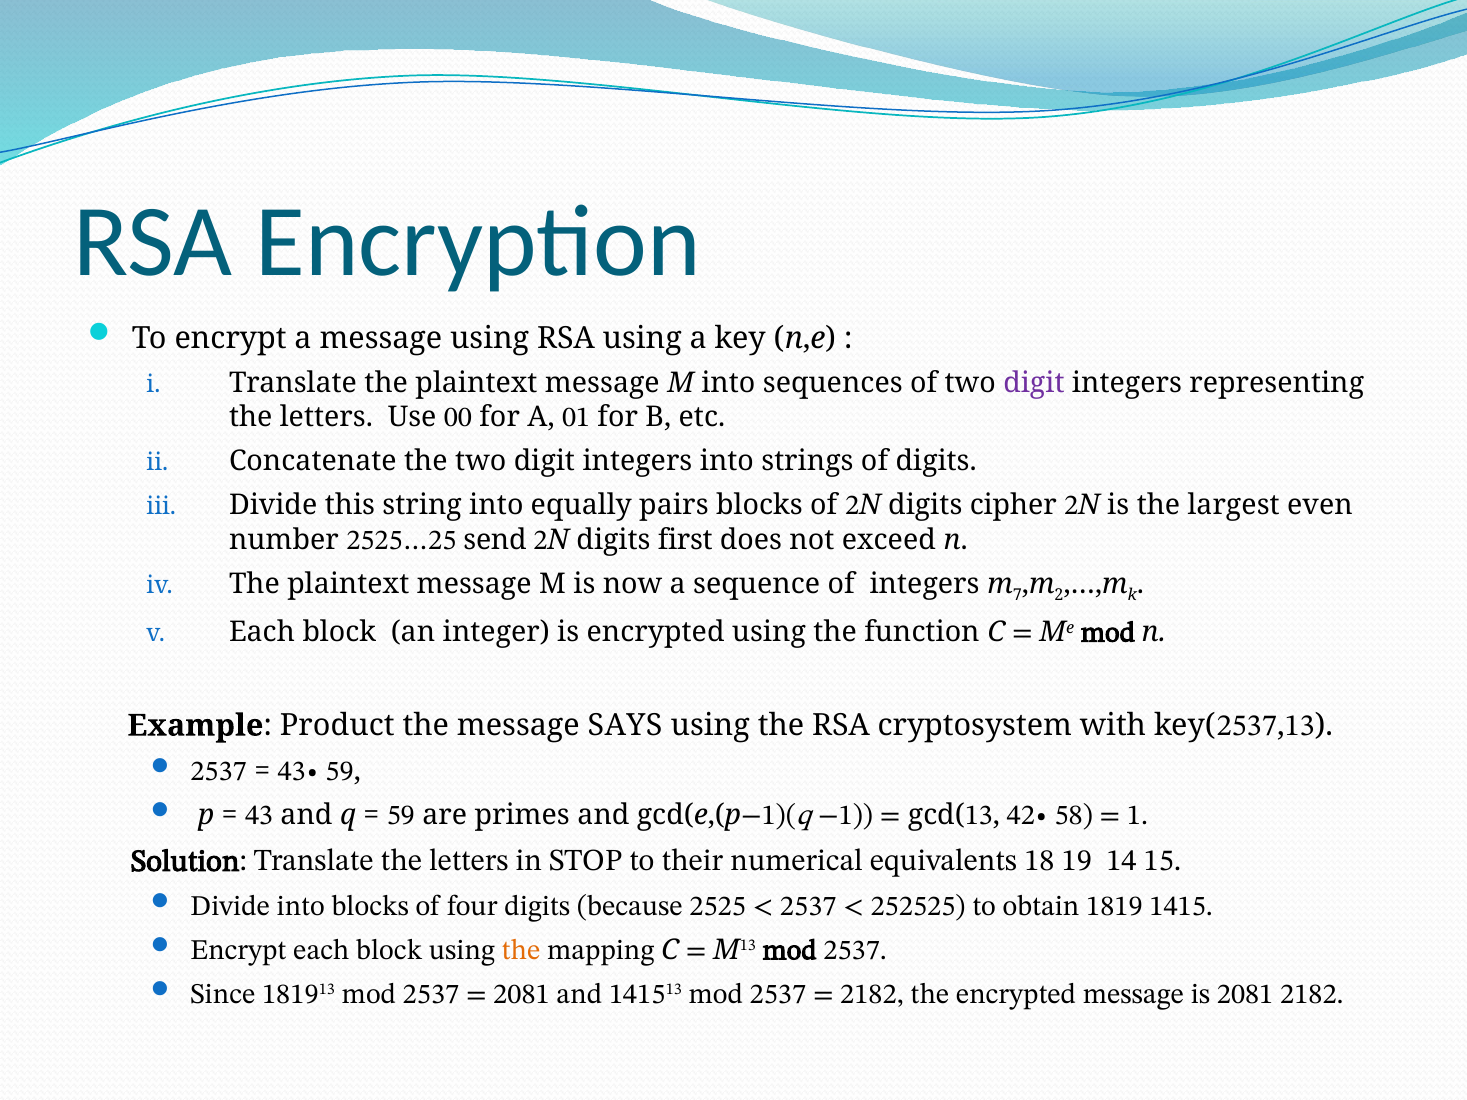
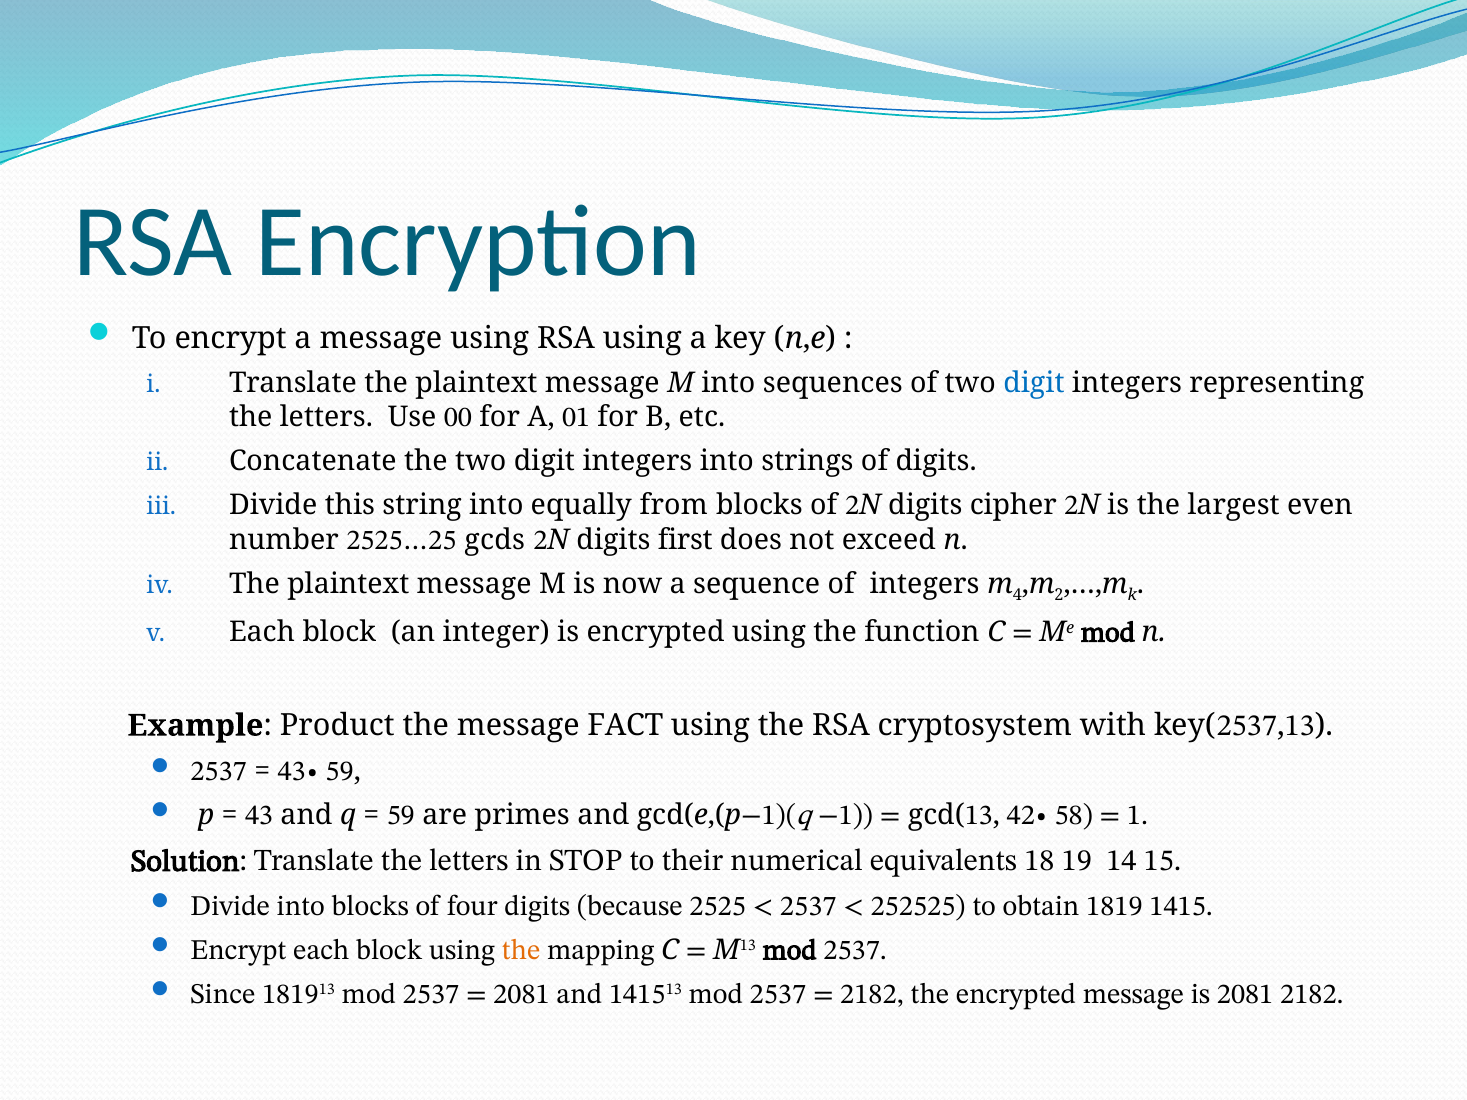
digit at (1034, 383) colour: purple -> blue
pairs: pairs -> from
send: send -> gcds
7: 7 -> 4
SAYS: SAYS -> FACT
